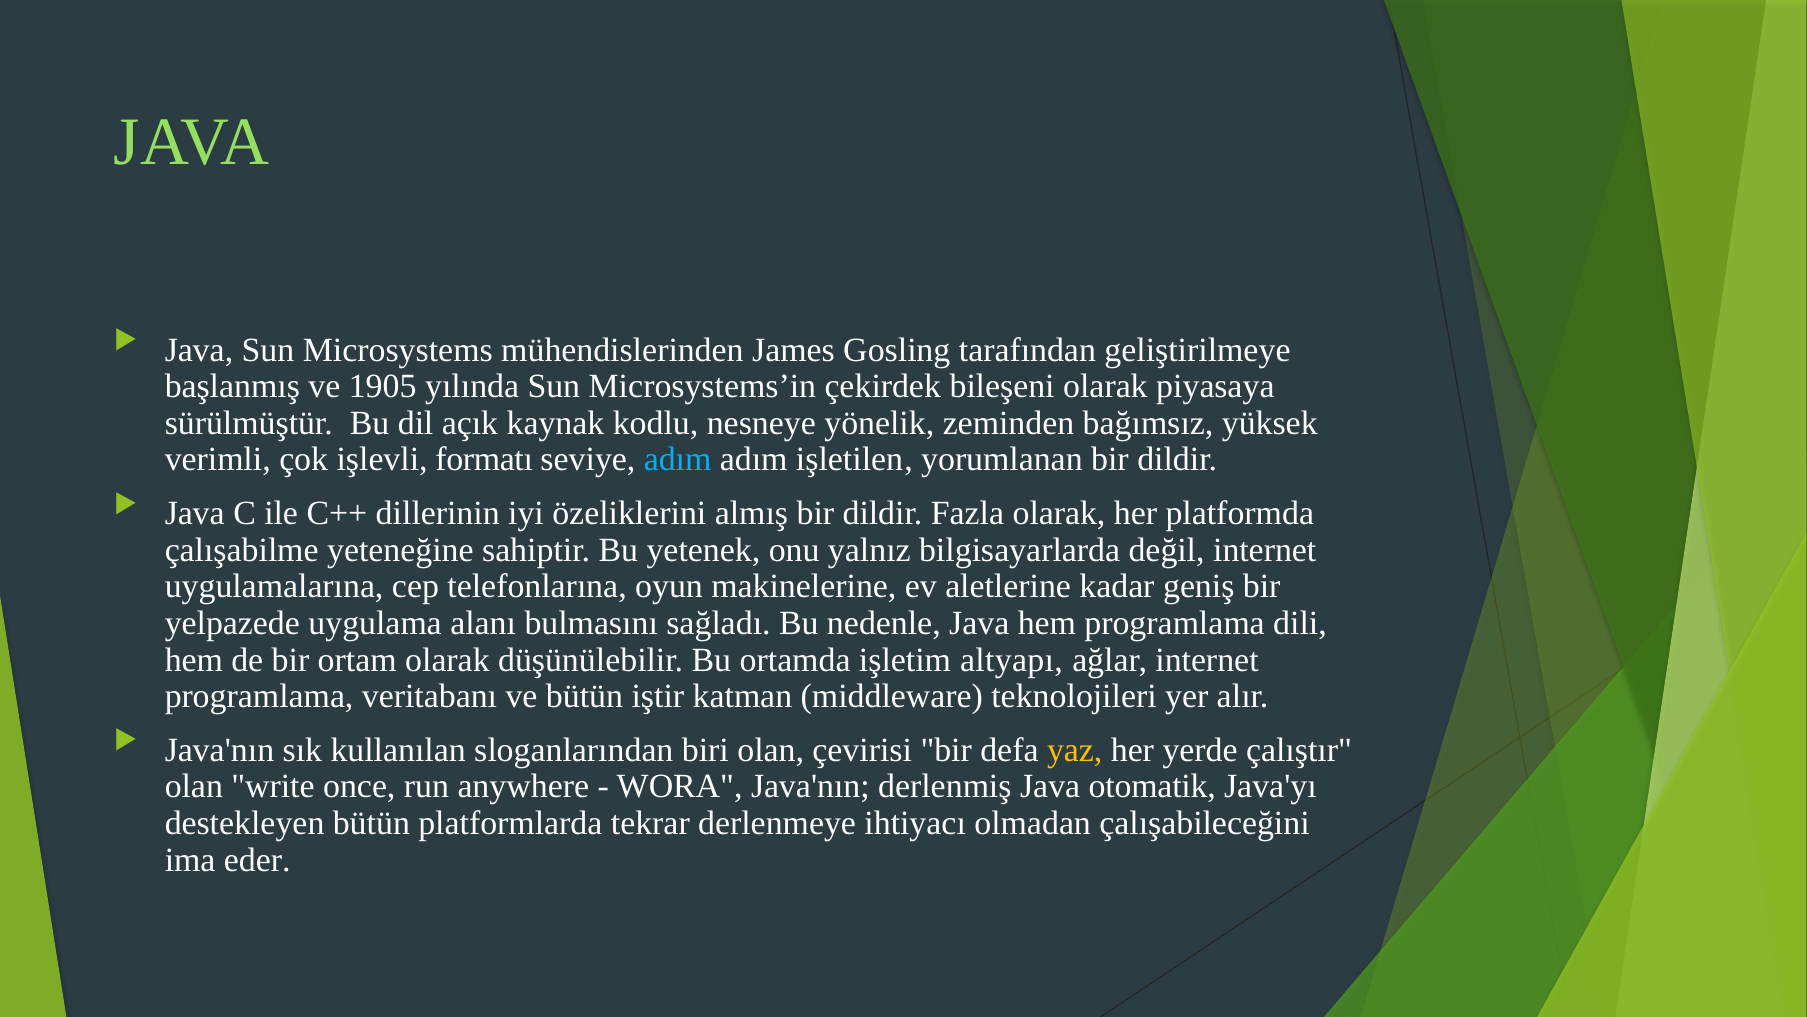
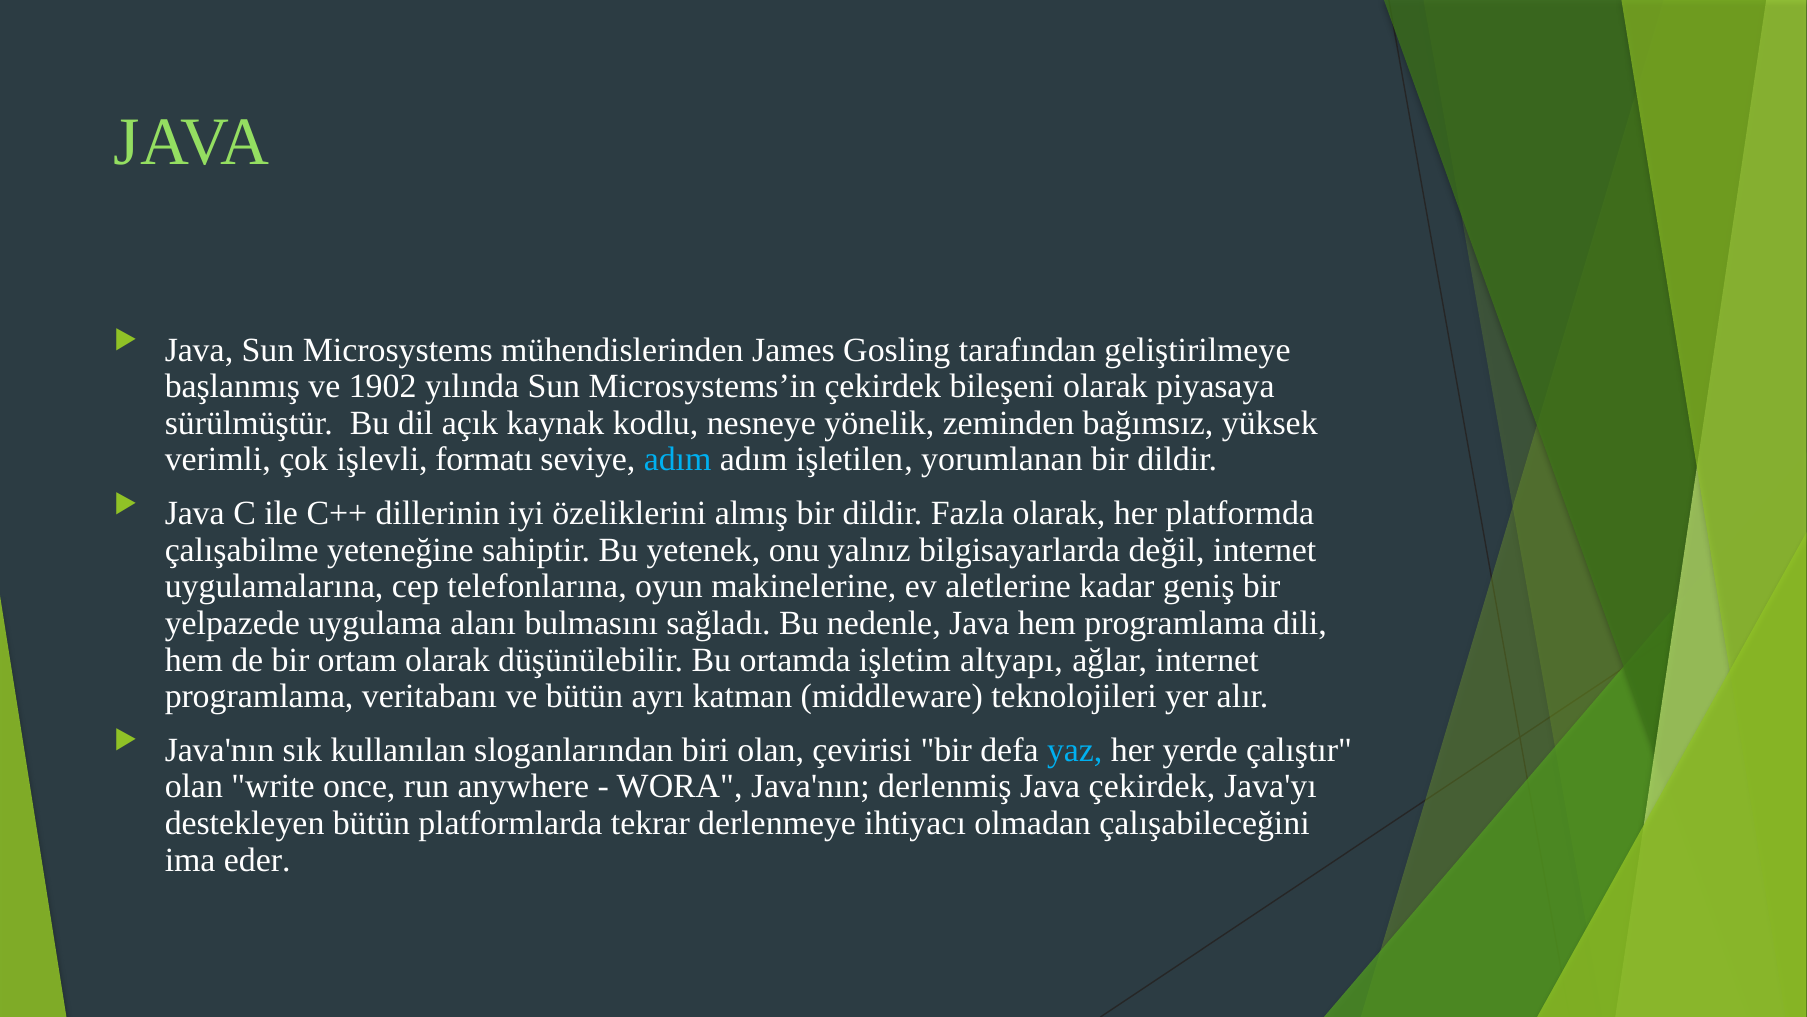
1905: 1905 -> 1902
iştir: iştir -> ayrı
yaz colour: yellow -> light blue
Java otomatik: otomatik -> çekirdek
